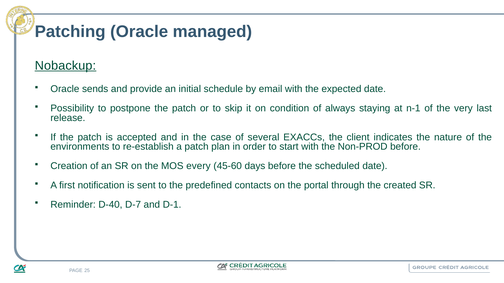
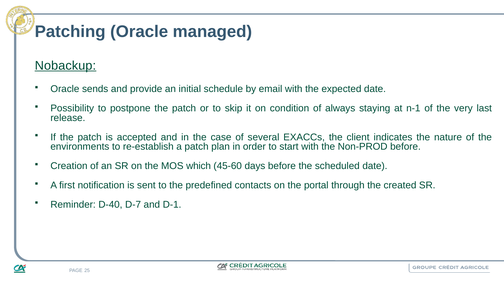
every: every -> which
